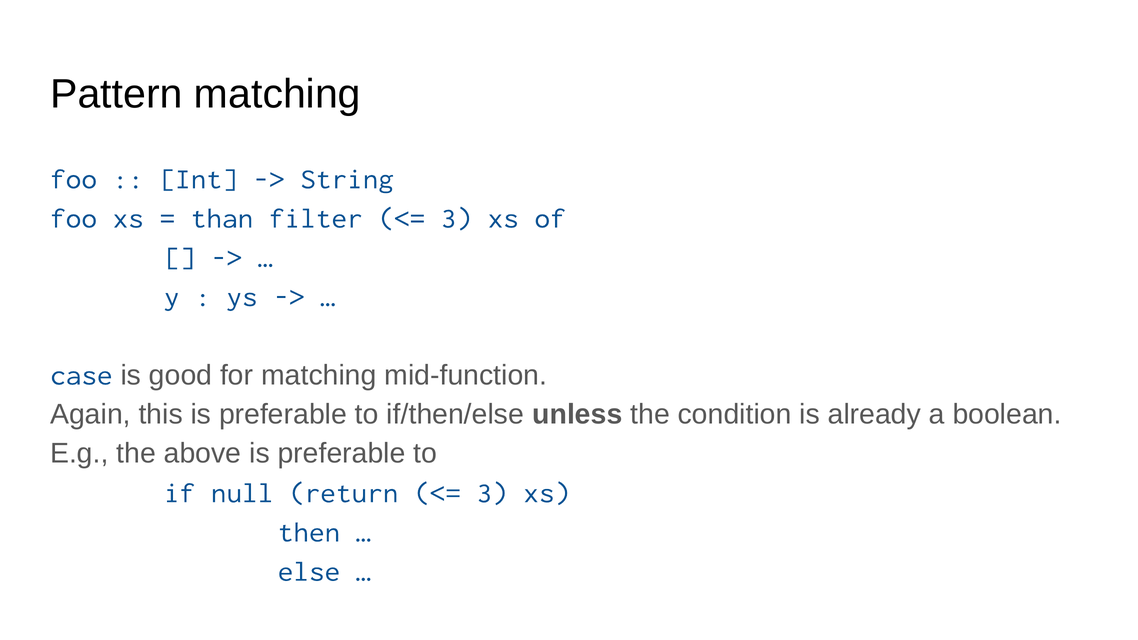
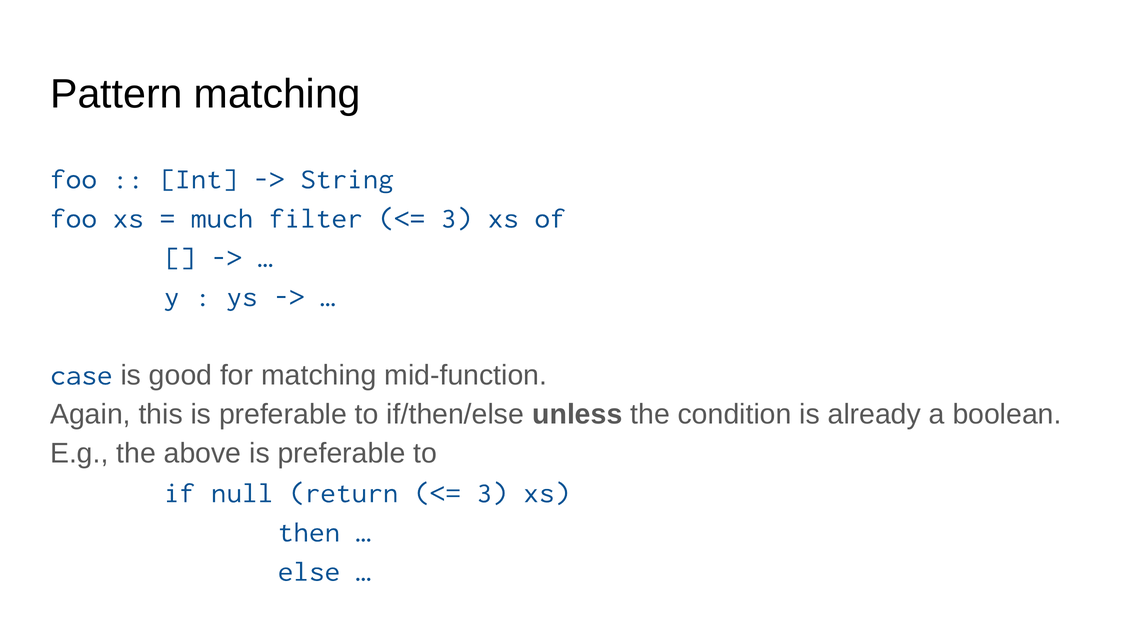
than: than -> much
